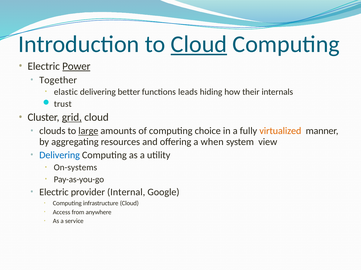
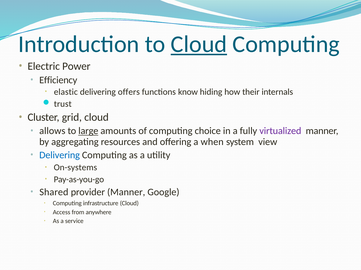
Power underline: present -> none
Together: Together -> Efficiency
better: better -> offers
leads: leads -> know
grid underline: present -> none
clouds: clouds -> allows
virtualized colour: orange -> purple
Electric at (54, 193): Electric -> Shared
provider Internal: Internal -> Manner
